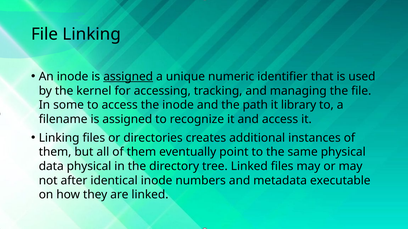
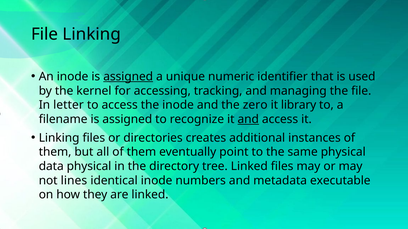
some: some -> letter
path: path -> zero
and at (248, 120) underline: none -> present
after: after -> lines
